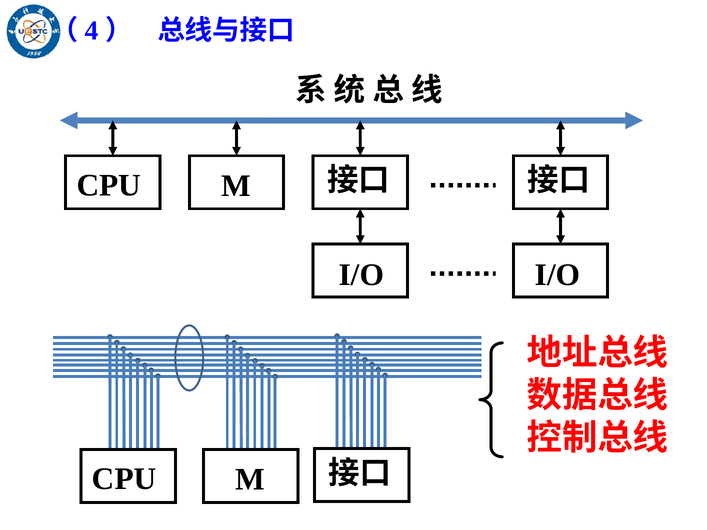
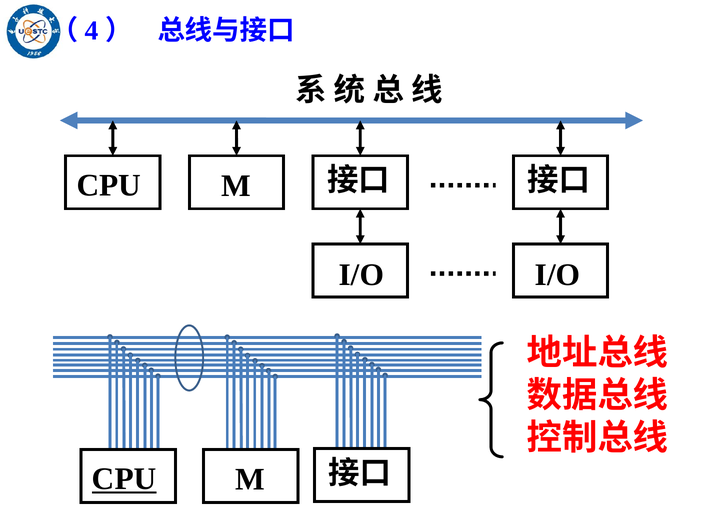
CPU at (124, 479) underline: none -> present
